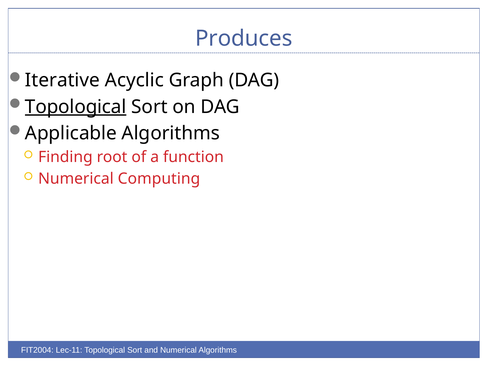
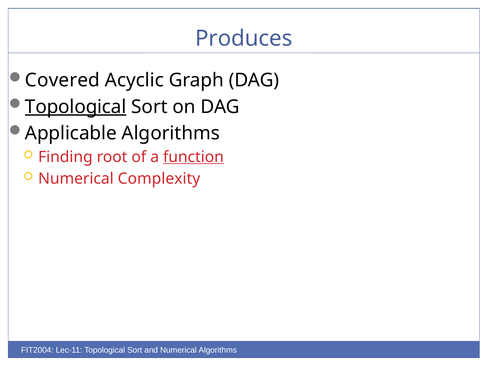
Iterative: Iterative -> Covered
function underline: none -> present
Computing: Computing -> Complexity
